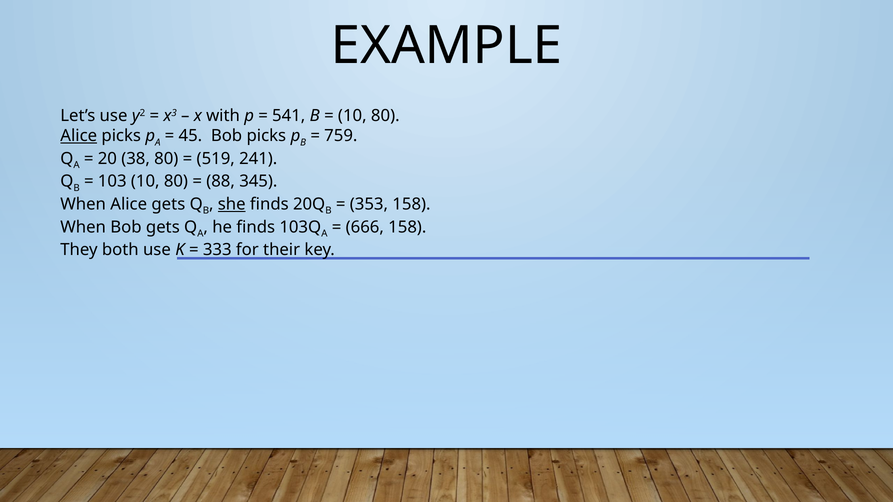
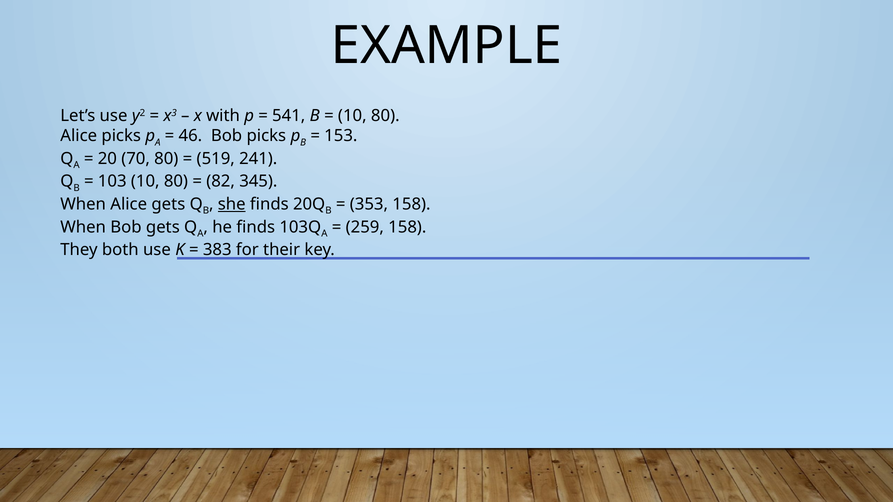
Alice at (79, 136) underline: present -> none
45: 45 -> 46
759: 759 -> 153
38: 38 -> 70
88: 88 -> 82
666: 666 -> 259
333: 333 -> 383
